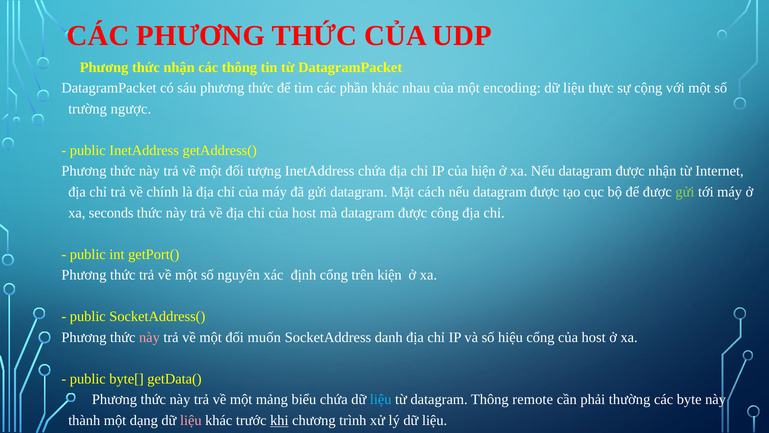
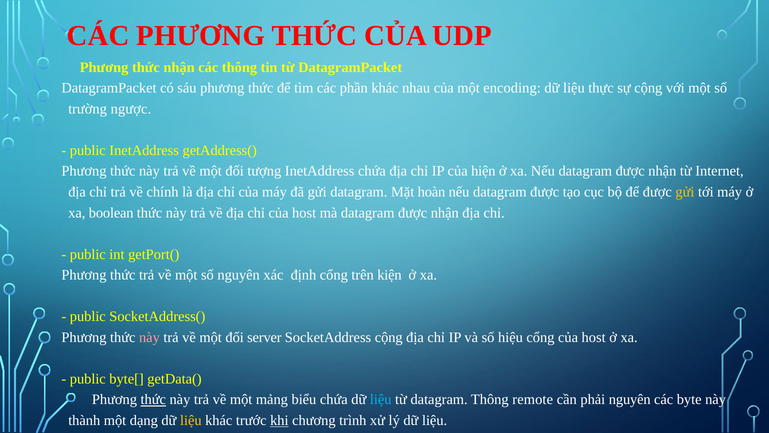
cách: cách -> hoàn
gửi at (685, 192) colour: light green -> yellow
seconds: seconds -> boolean
mà datagram được công: công -> nhận
muốn: muốn -> server
SocketAddress danh: danh -> cộng
thức at (153, 399) underline: none -> present
phải thường: thường -> nguyên
liệu at (191, 420) colour: pink -> yellow
